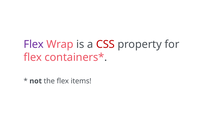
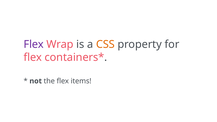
CSS colour: red -> orange
